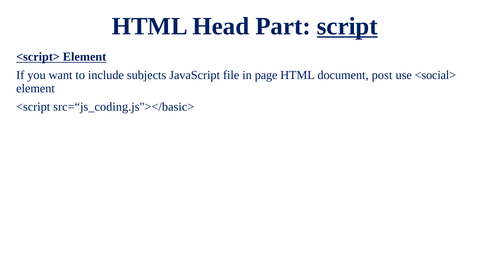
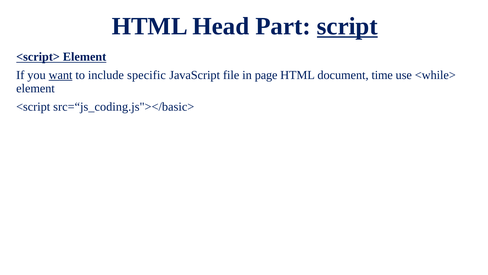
want underline: none -> present
subjects: subjects -> specific
post: post -> time
<social>: <social> -> <while>
